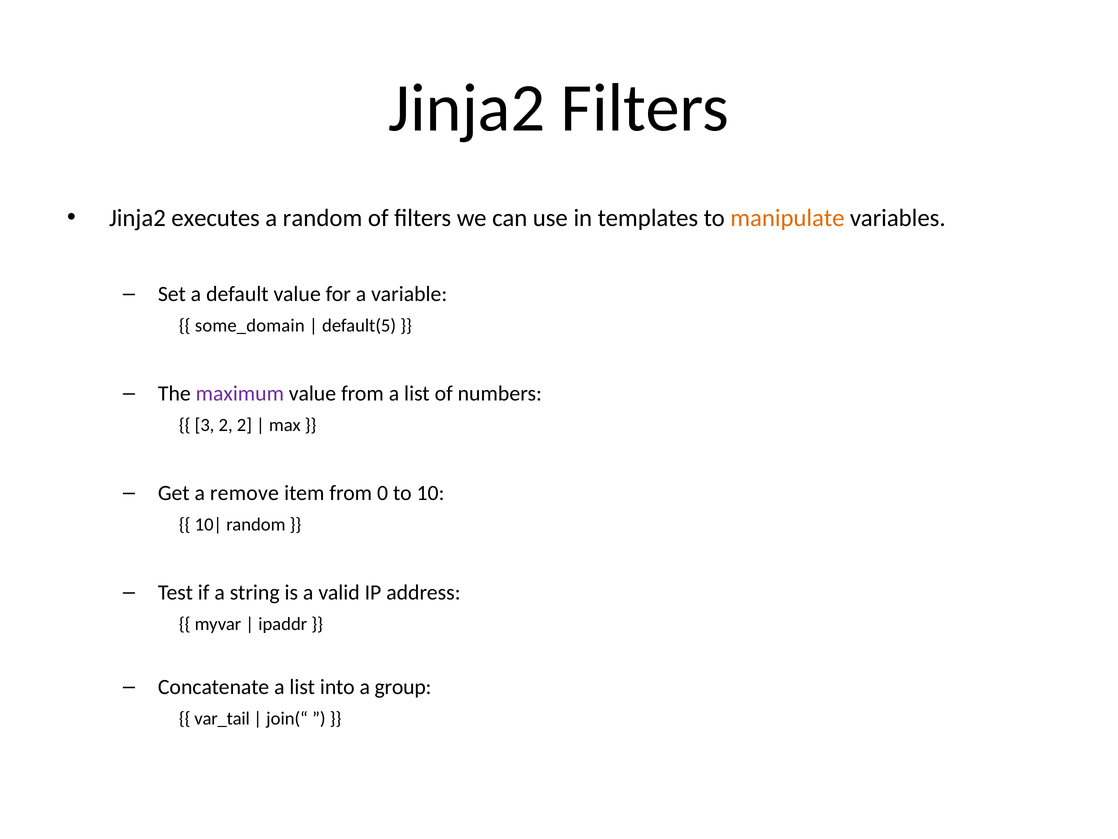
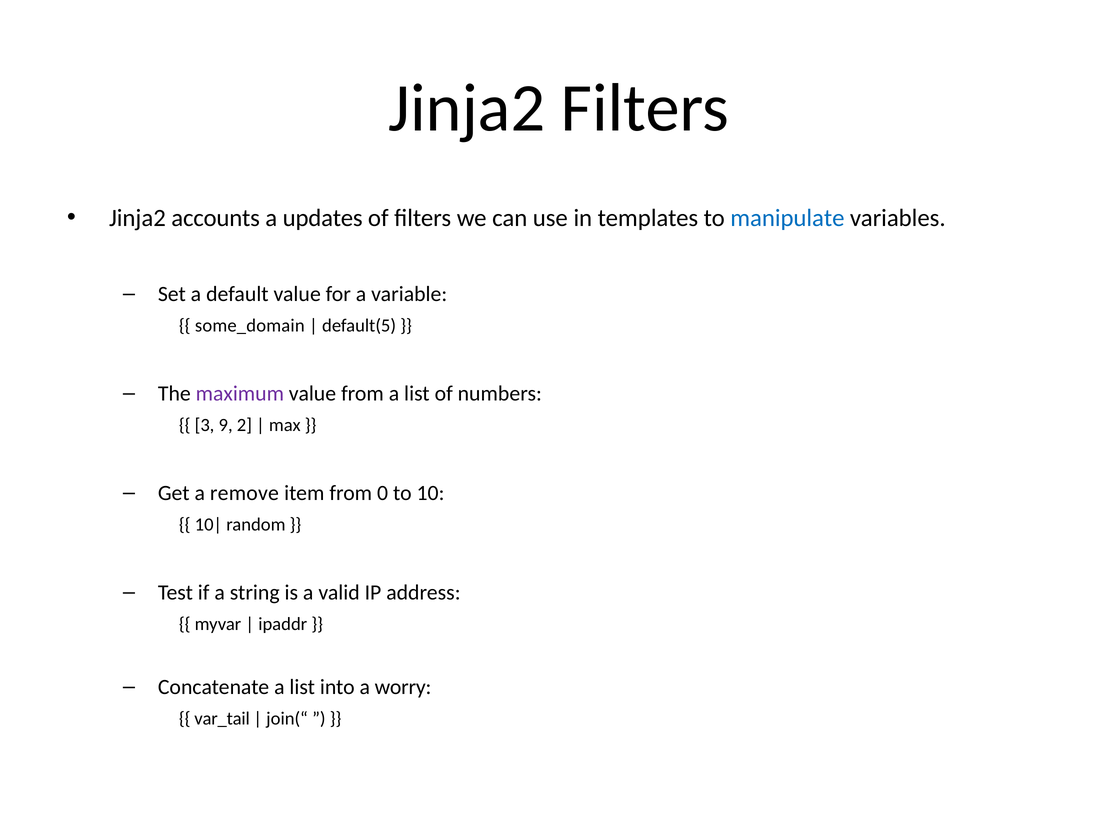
executes: executes -> accounts
a random: random -> updates
manipulate colour: orange -> blue
3 2: 2 -> 9
group: group -> worry
